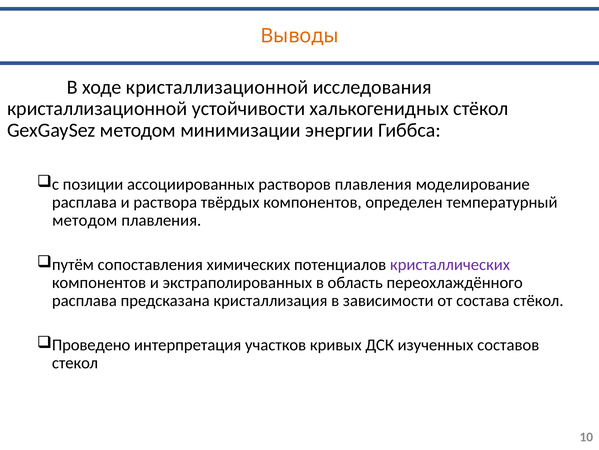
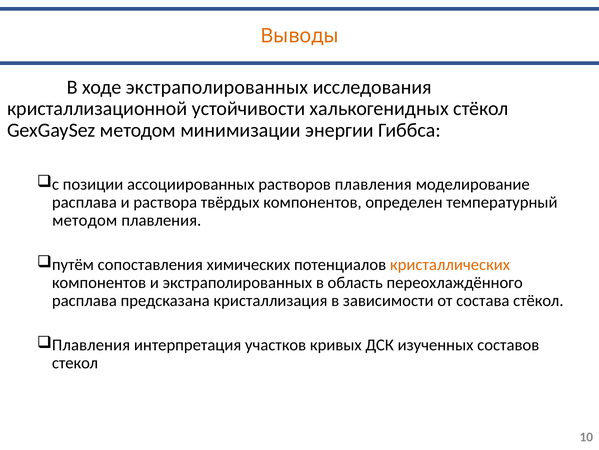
ходе кристаллизационной: кристаллизационной -> экстраполированных
кристаллических colour: purple -> orange
Проведено at (91, 344): Проведено -> Плавления
